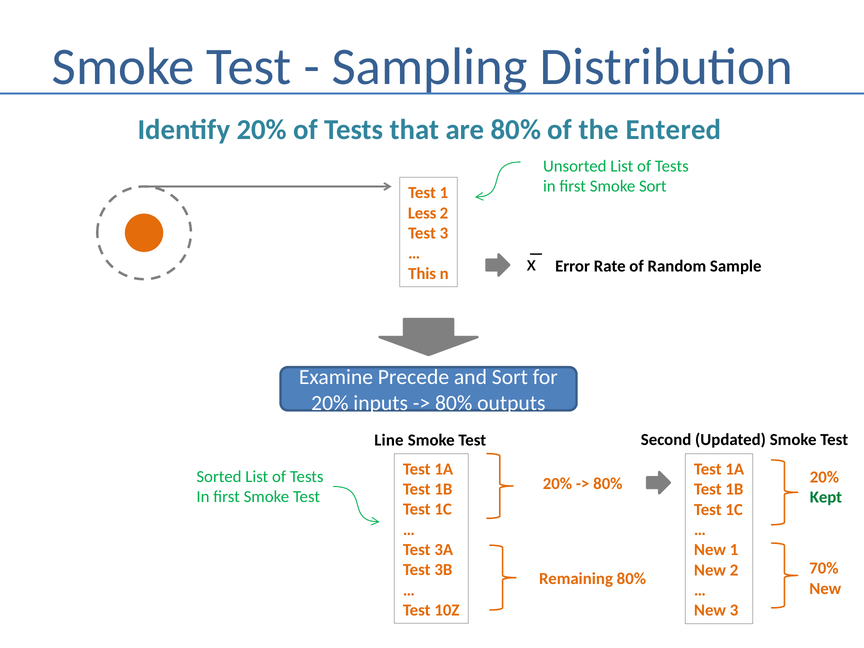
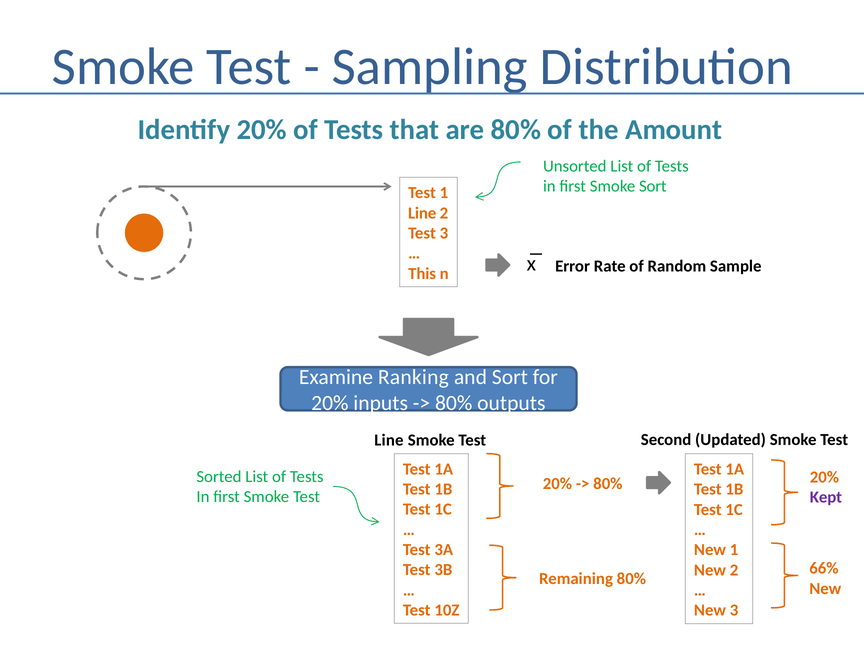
Entered: Entered -> Amount
Less at (422, 213): Less -> Line
Precede: Precede -> Ranking
Kept colour: green -> purple
70%: 70% -> 66%
